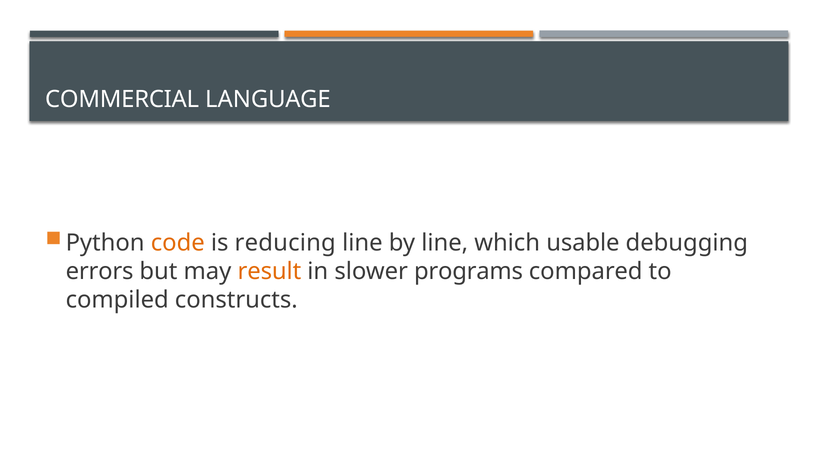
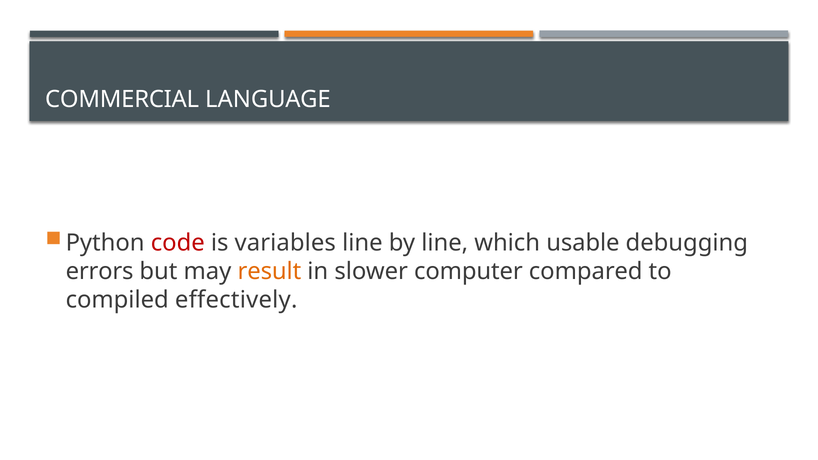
code colour: orange -> red
reducing: reducing -> variables
programs: programs -> computer
constructs: constructs -> effectively
